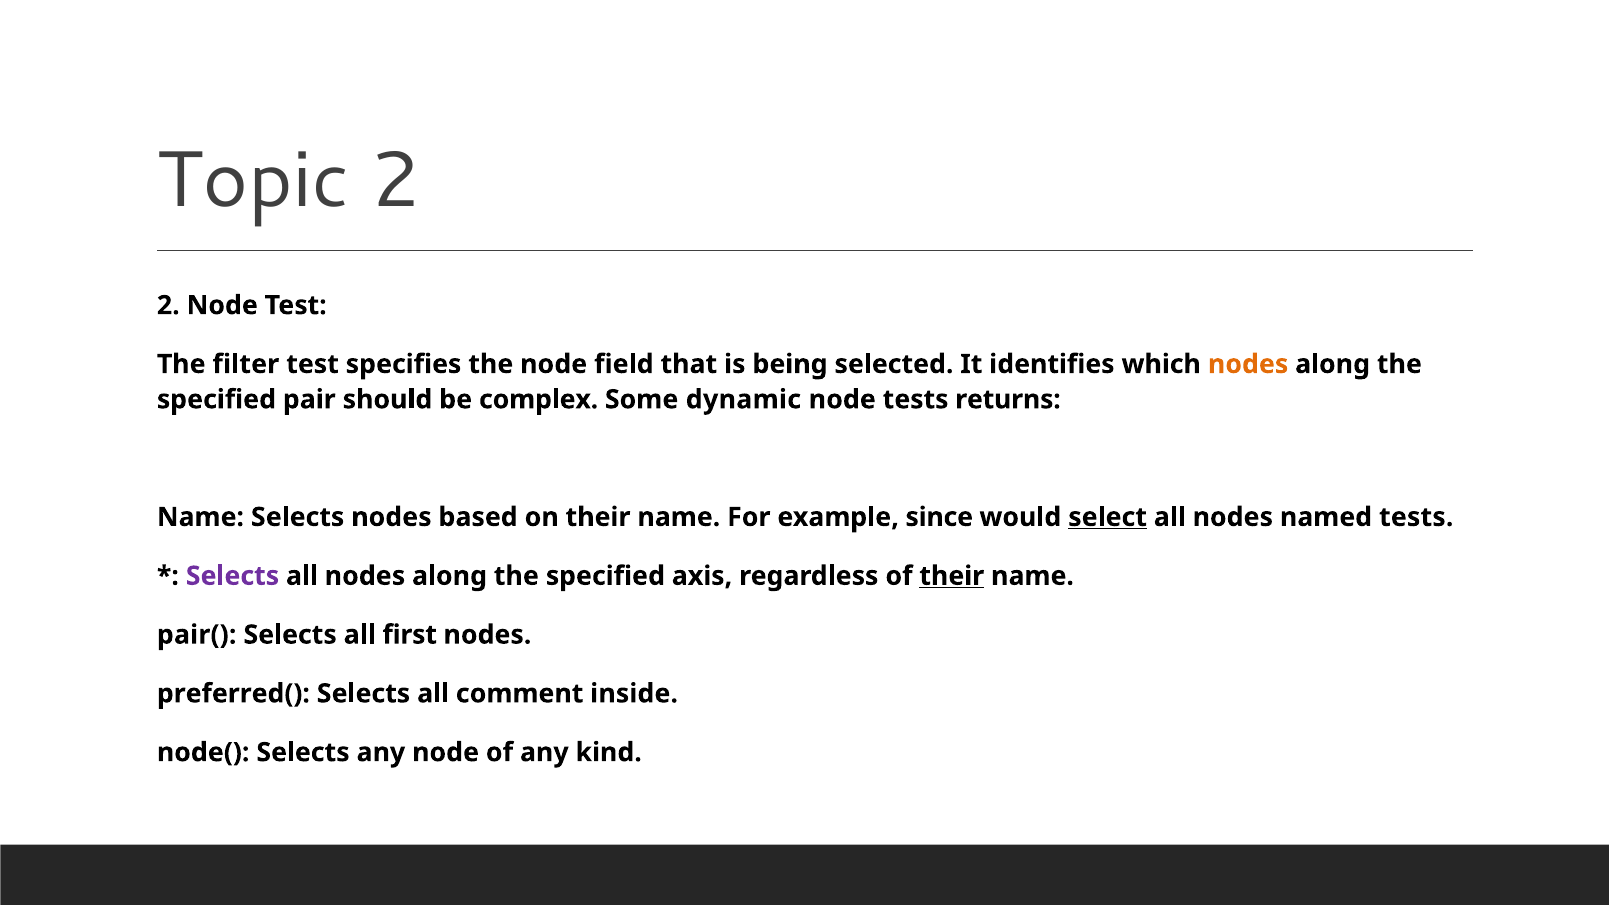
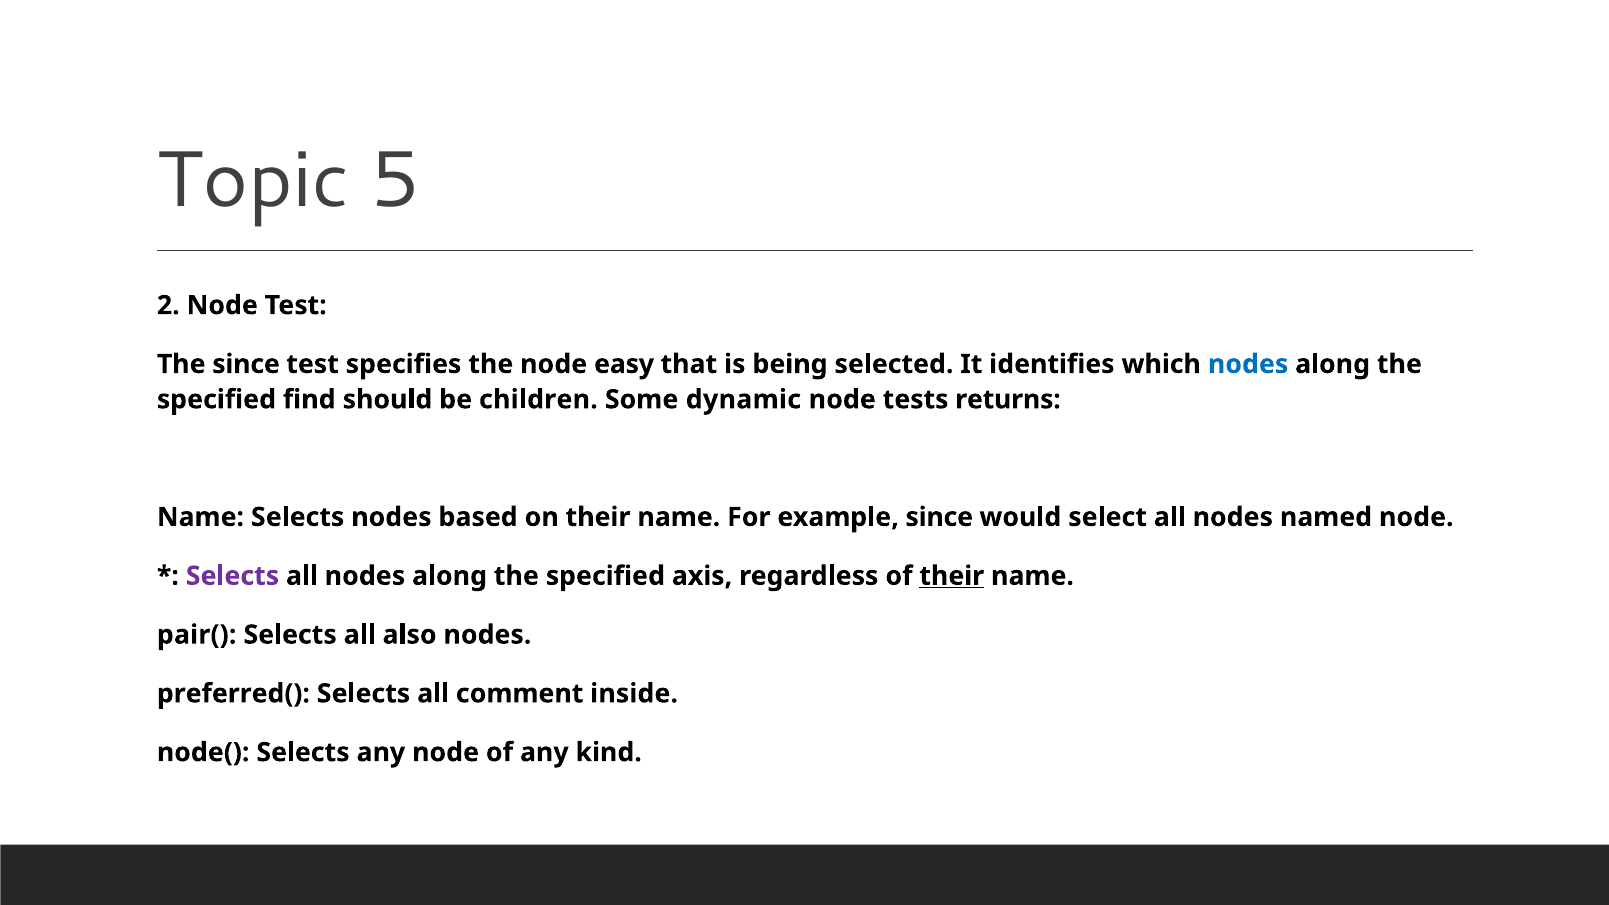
Topic 2: 2 -> 5
The filter: filter -> since
field: field -> easy
nodes at (1248, 364) colour: orange -> blue
pair: pair -> find
complex: complex -> children
select underline: present -> none
named tests: tests -> node
first: first -> also
